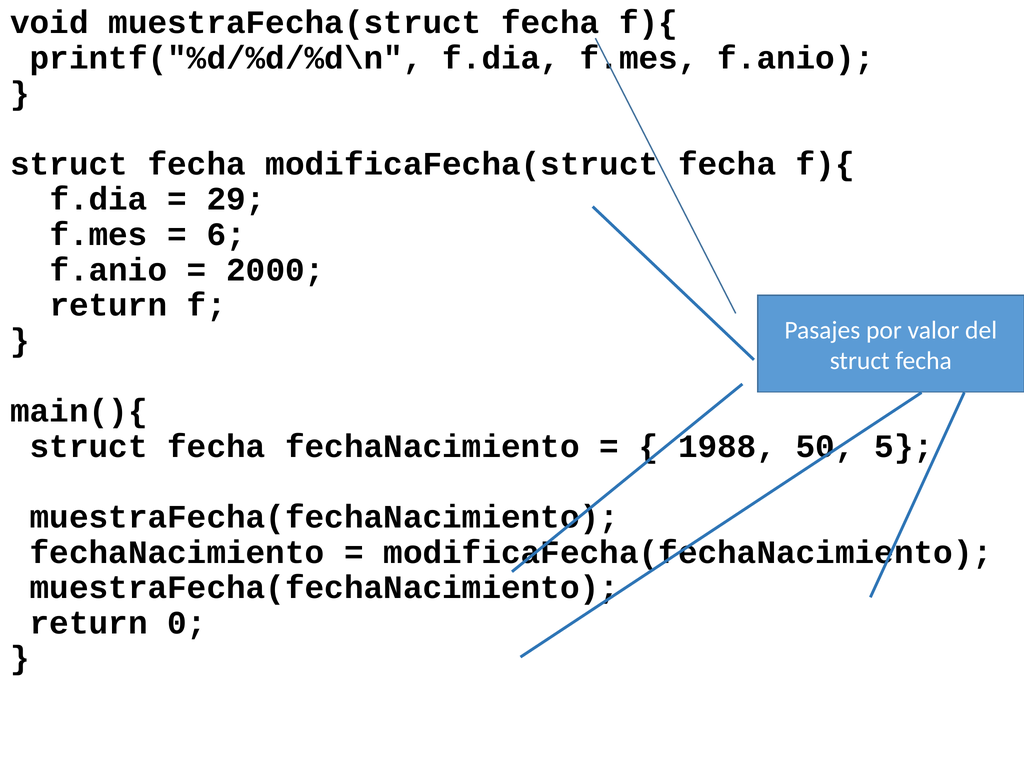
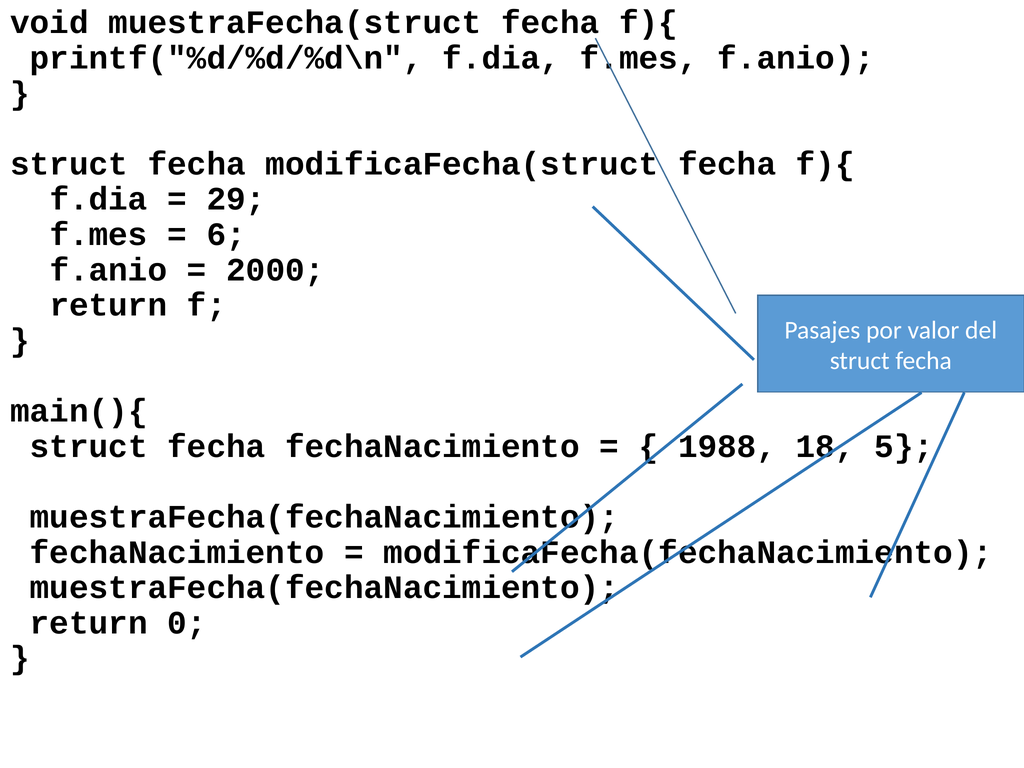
50: 50 -> 18
